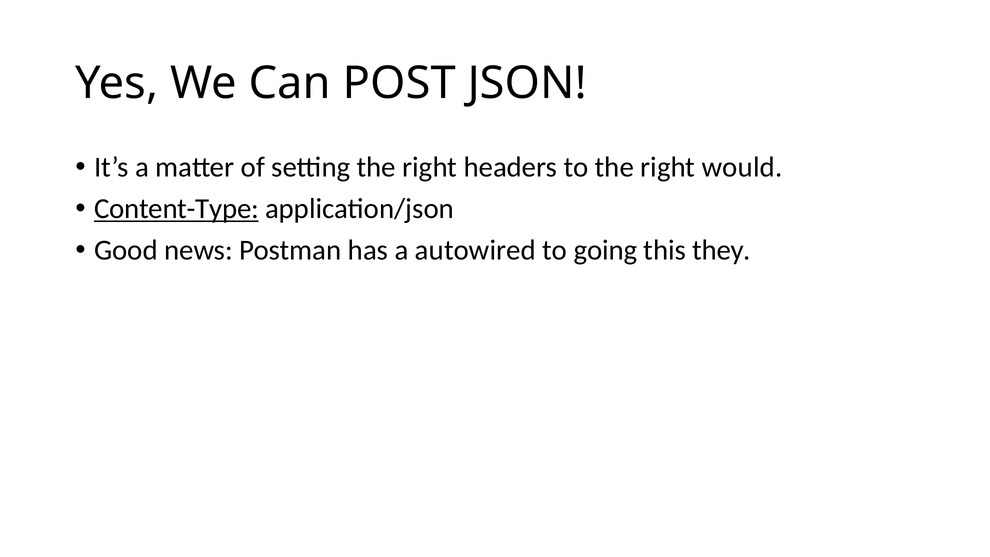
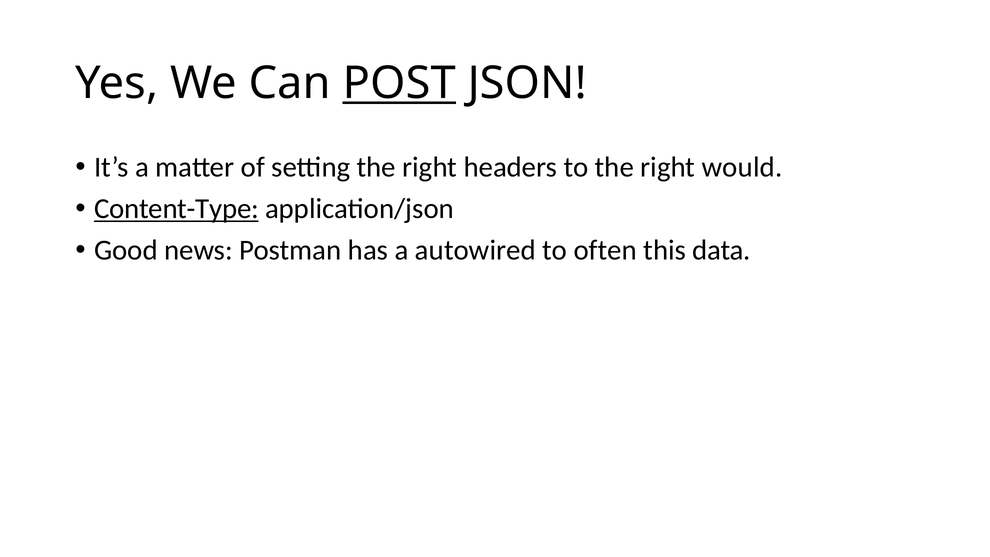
POST underline: none -> present
going: going -> often
they: they -> data
